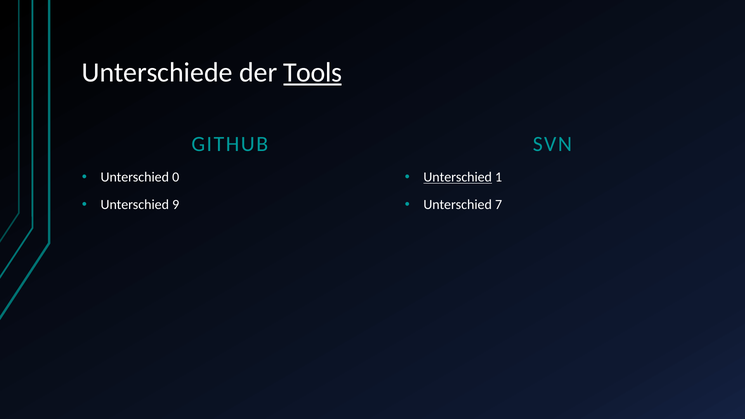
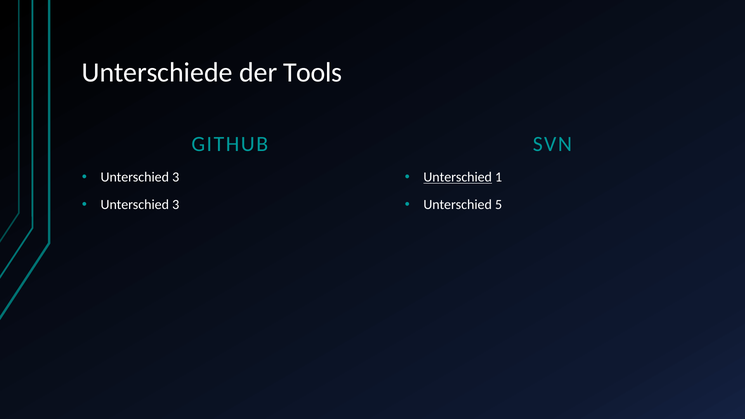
Tools underline: present -> none
0 at (176, 177): 0 -> 3
9 at (176, 205): 9 -> 3
7: 7 -> 5
